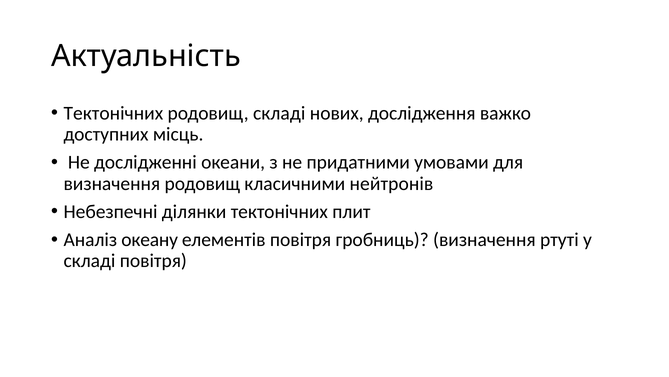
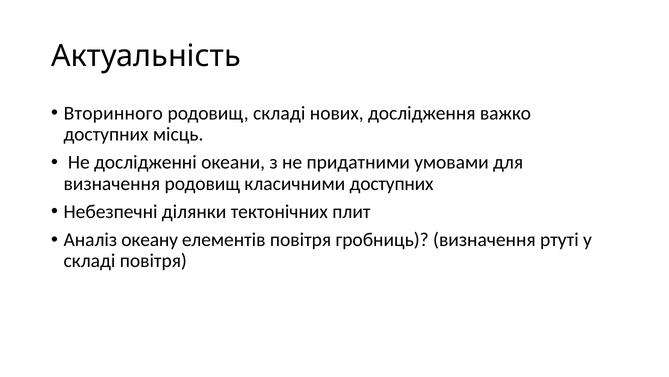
Тектонічних at (113, 113): Тектонічних -> Вторинного
класичними нейтронів: нейтронів -> доступних
